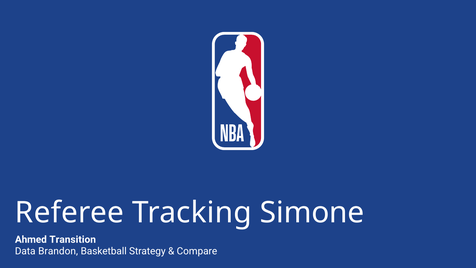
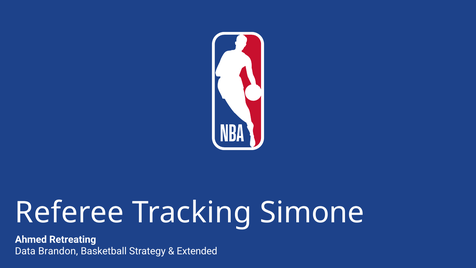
Transition: Transition -> Retreating
Compare: Compare -> Extended
